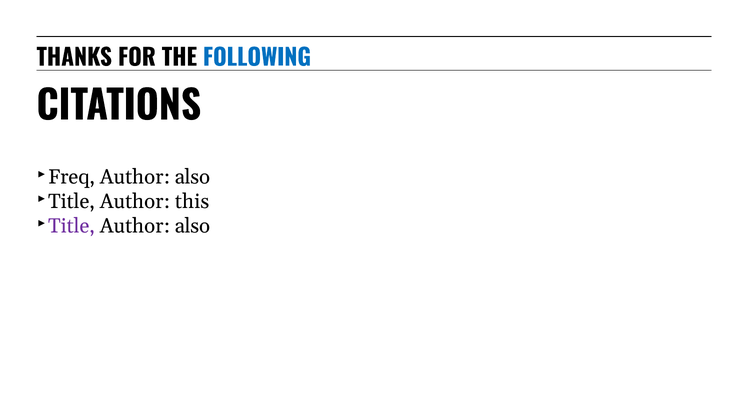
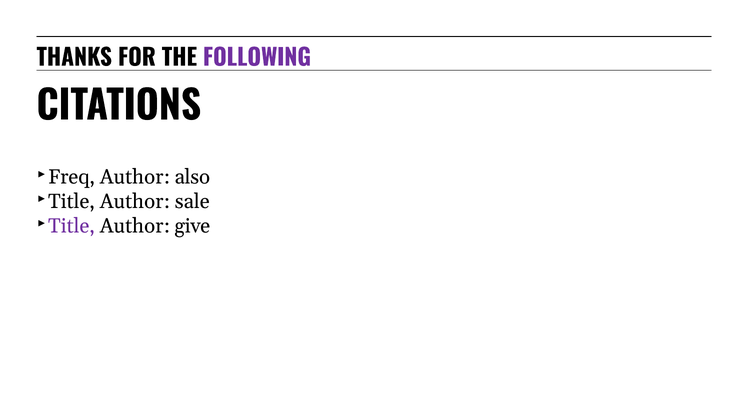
FOLLOWING colour: blue -> purple
this: this -> sale
also at (192, 226): also -> give
